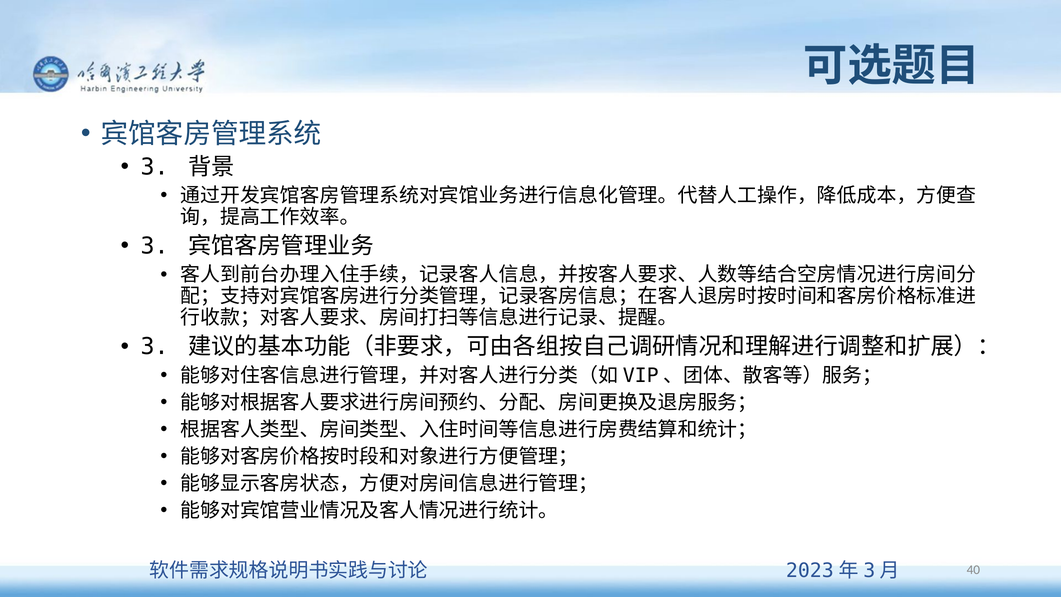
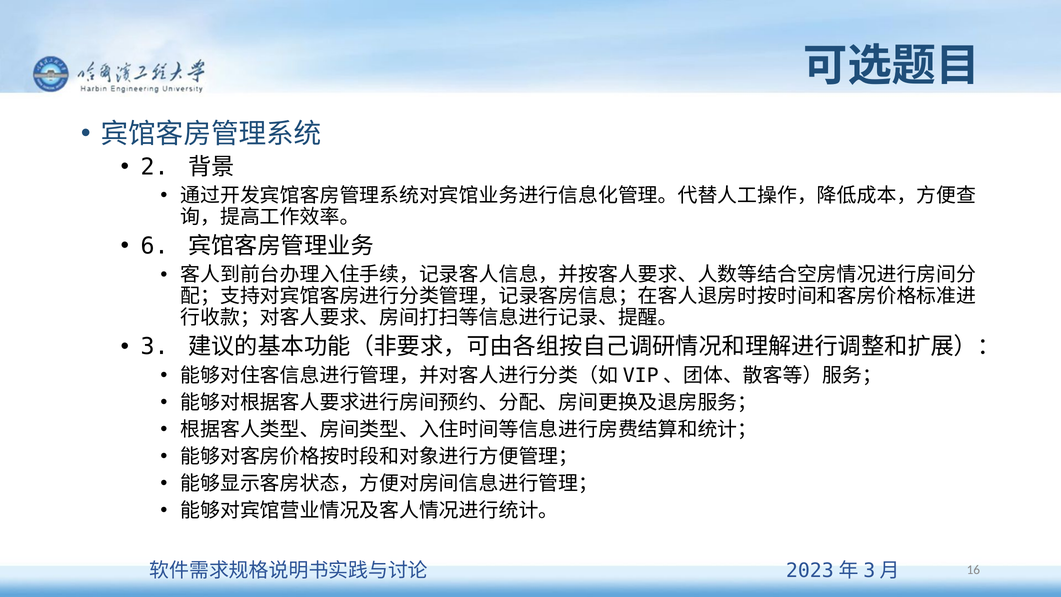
3 at (155, 167): 3 -> 2
3 at (155, 246): 3 -> 6
40: 40 -> 16
